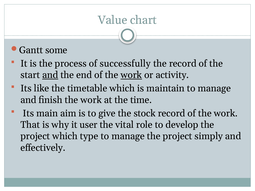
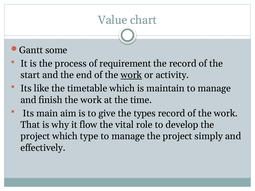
successfully: successfully -> requirement
and at (50, 75) underline: present -> none
stock: stock -> types
user: user -> flow
